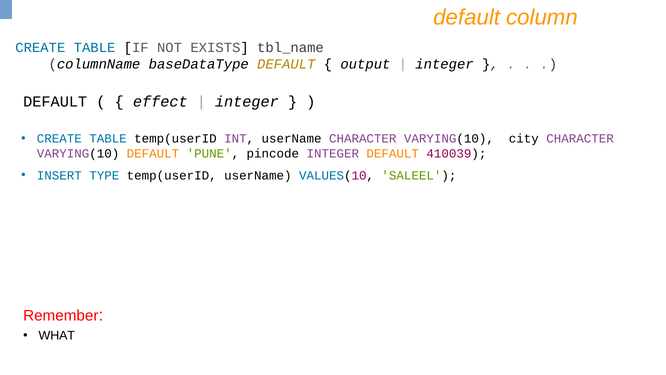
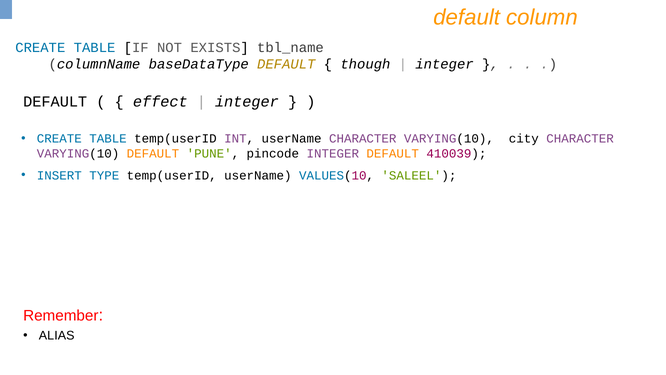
output: output -> though
WHAT: WHAT -> ALIAS
